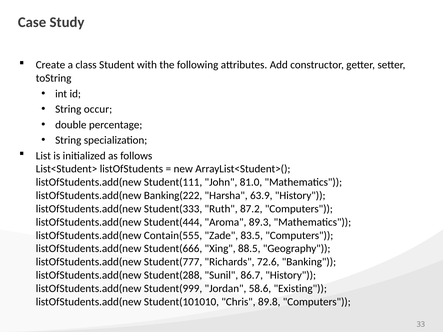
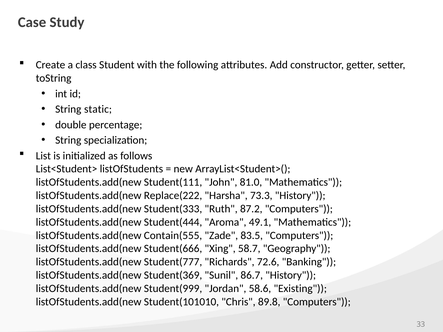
occur: occur -> static
Banking(222: Banking(222 -> Replace(222
63.9: 63.9 -> 73.3
89.3: 89.3 -> 49.1
88.5: 88.5 -> 58.7
Student(288: Student(288 -> Student(369
